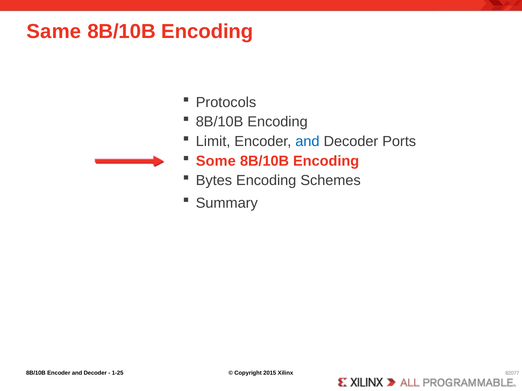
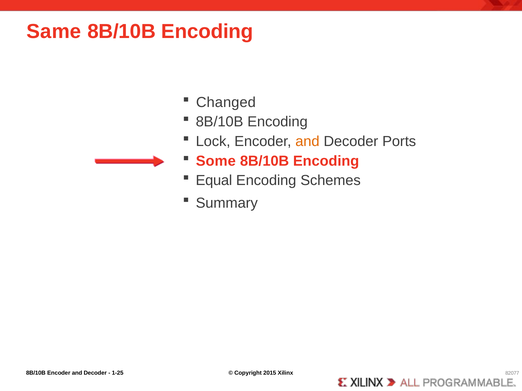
Protocols: Protocols -> Changed
Limit: Limit -> Lock
and at (307, 142) colour: blue -> orange
Bytes: Bytes -> Equal
